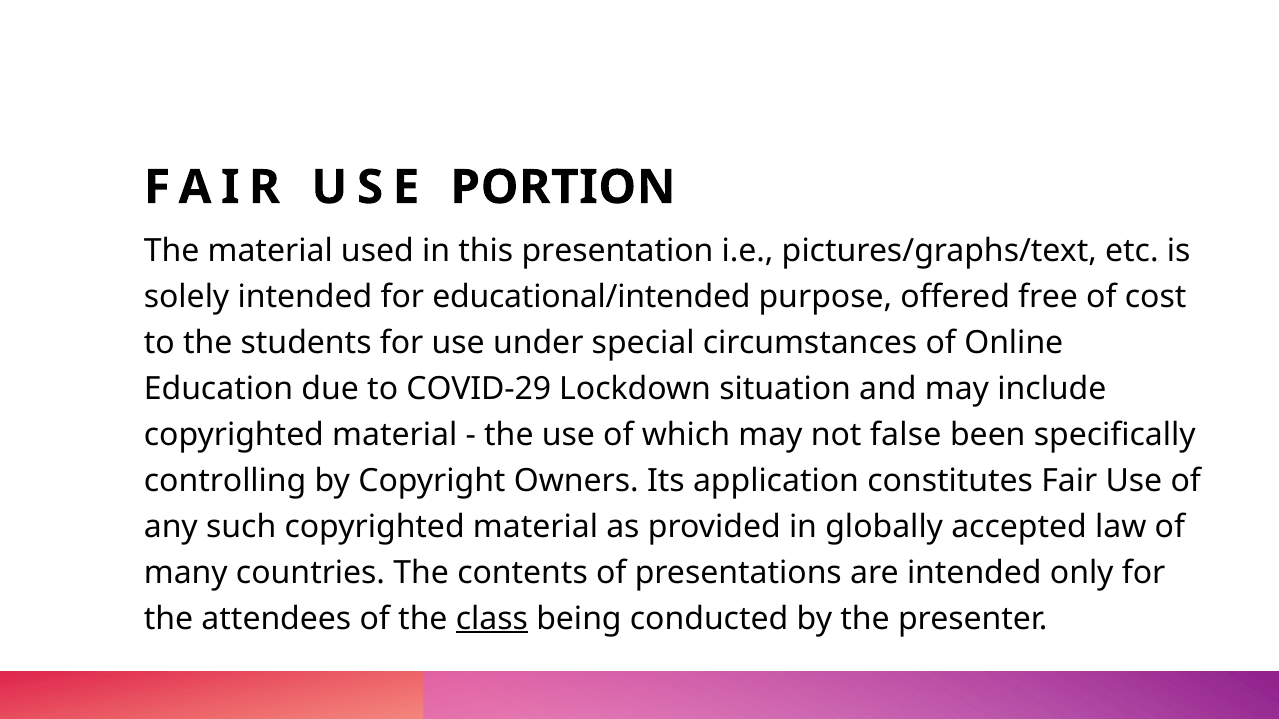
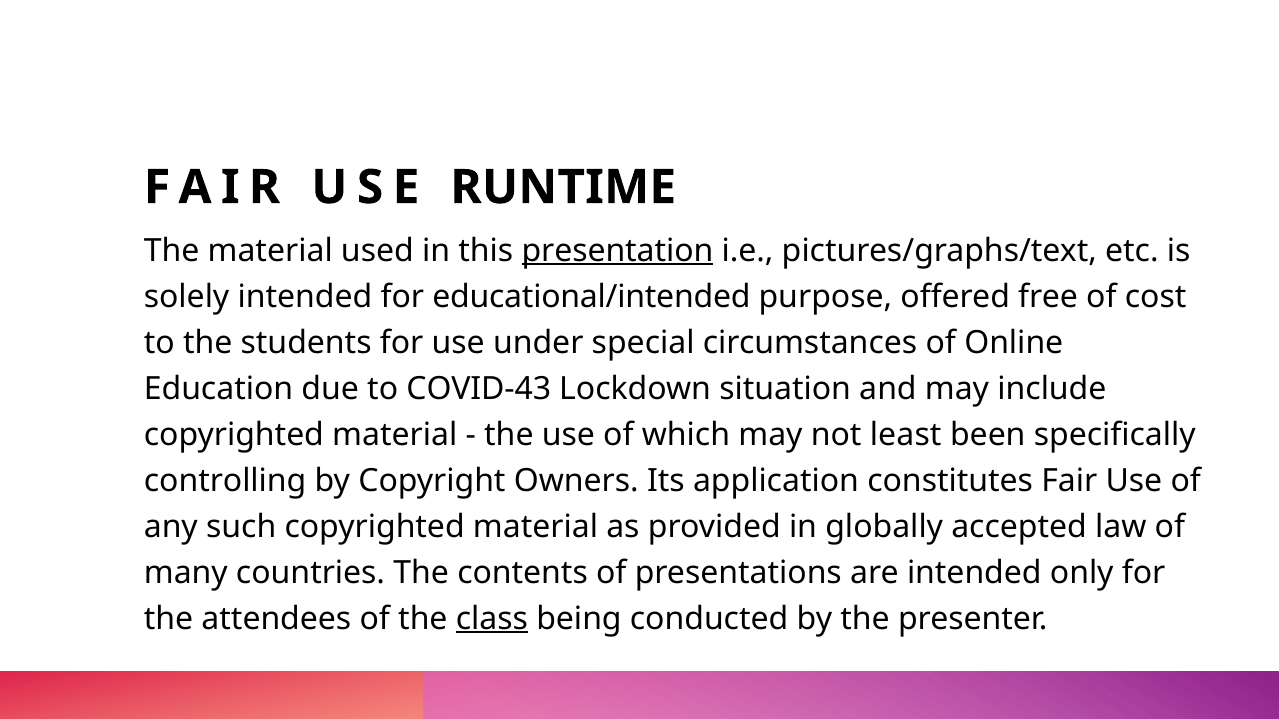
PORTION: PORTION -> RUNTIME
presentation underline: none -> present
COVID-29: COVID-29 -> COVID-43
false: false -> least
